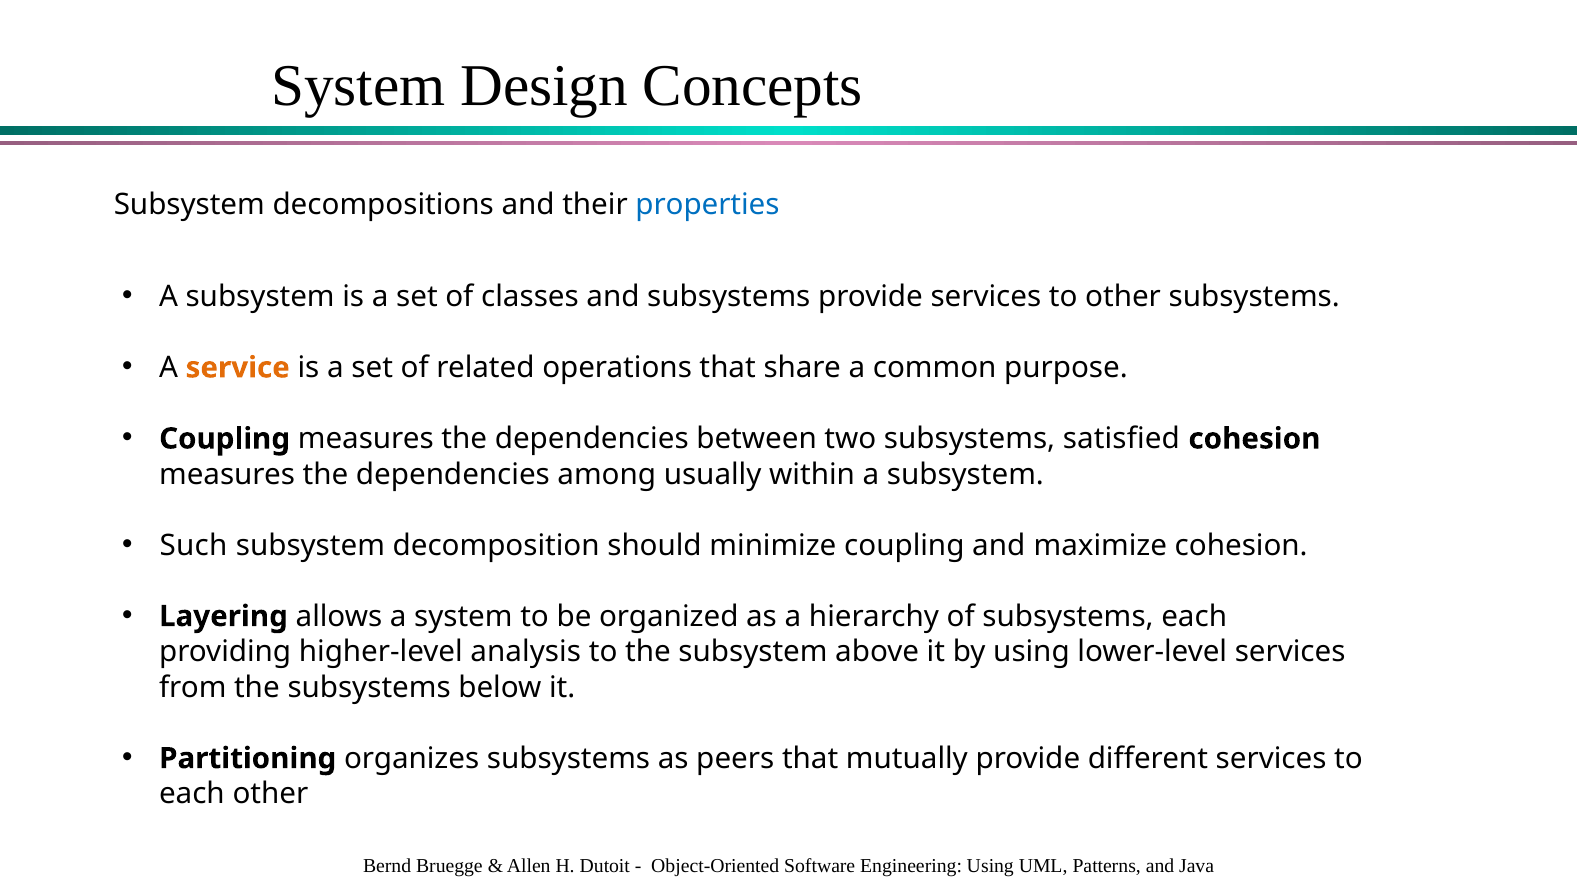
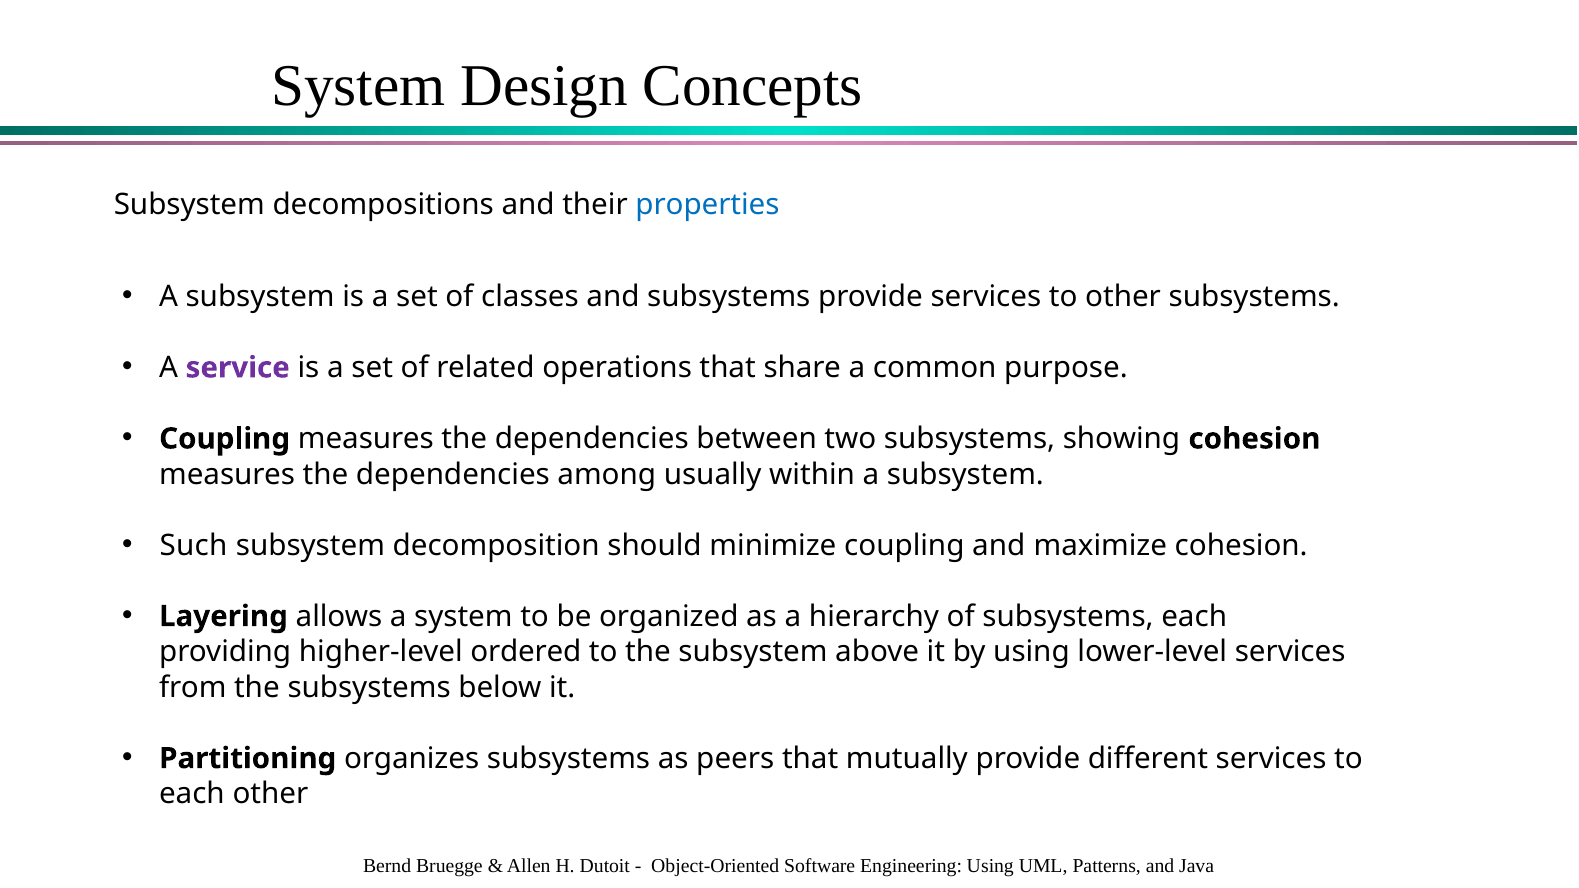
service colour: orange -> purple
satisfied: satisfied -> showing
analysis: analysis -> ordered
